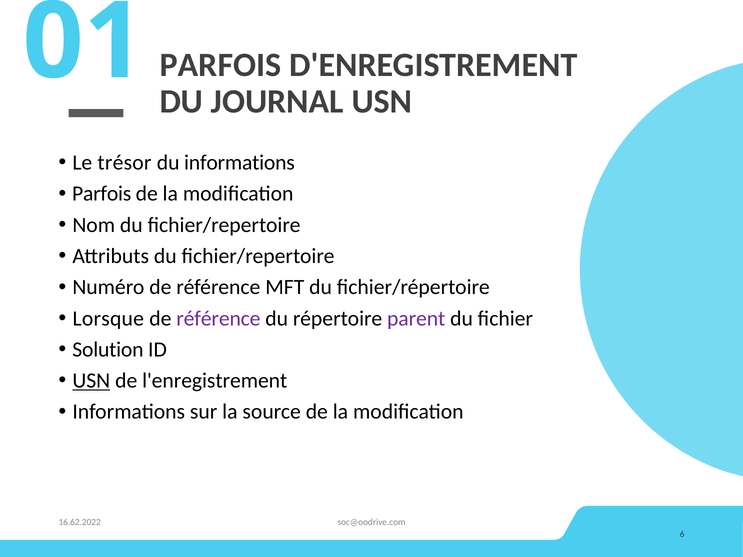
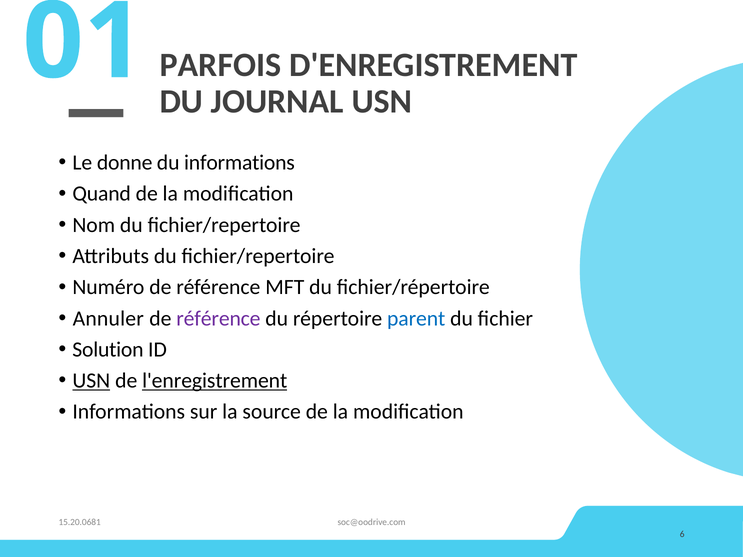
trésor: trésor -> donne
Parfois at (102, 194): Parfois -> Quand
Lorsque: Lorsque -> Annuler
parent colour: purple -> blue
l'enregistrement underline: none -> present
16.62.2022: 16.62.2022 -> 15.20.0681
